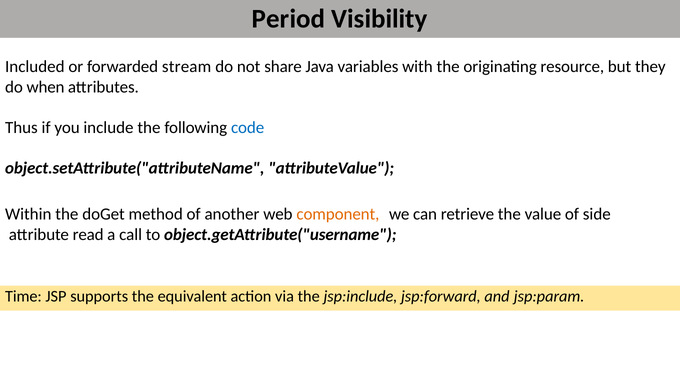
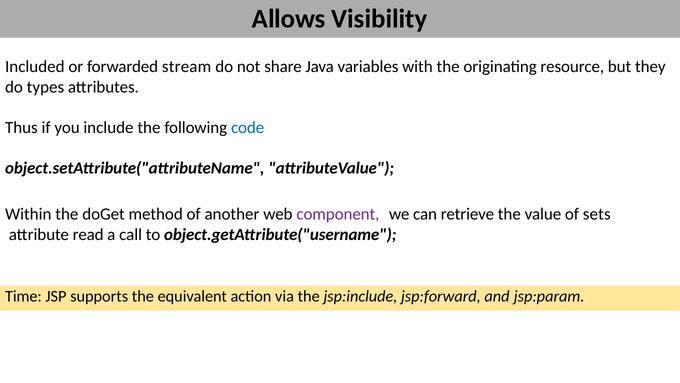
Period: Period -> Allows
when: when -> types
component colour: orange -> purple
side: side -> sets
